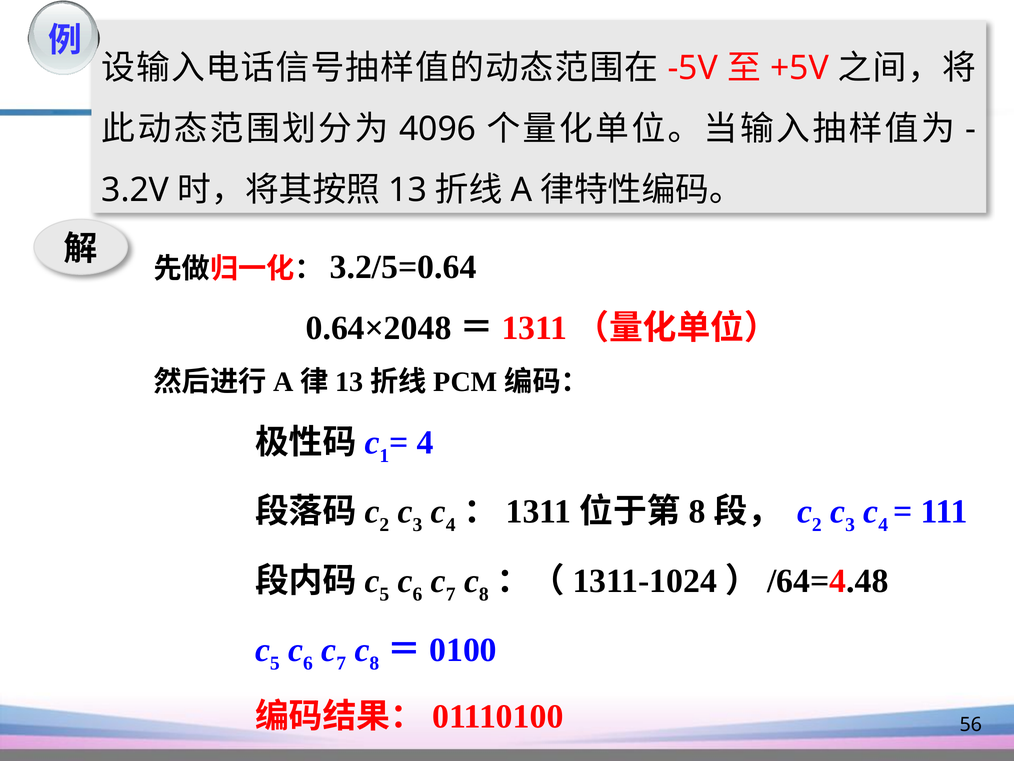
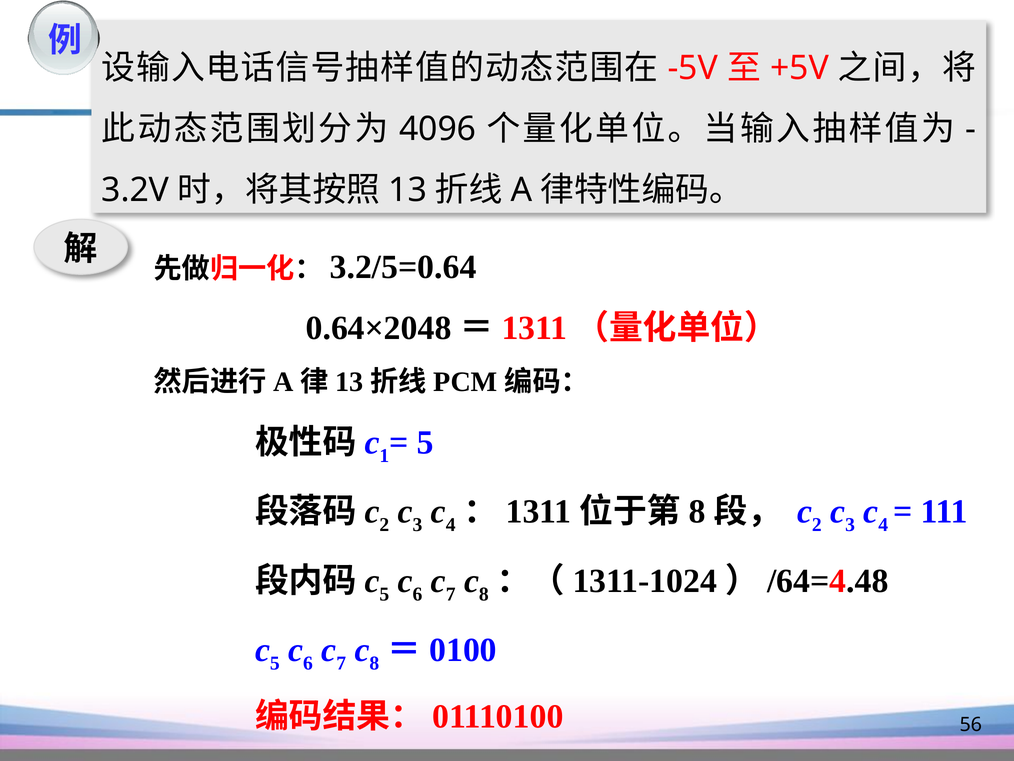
4 at (425, 442): 4 -> 5
